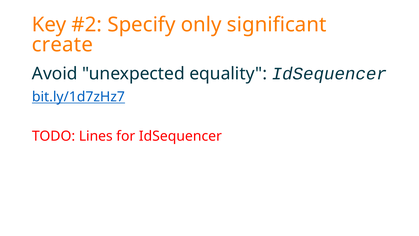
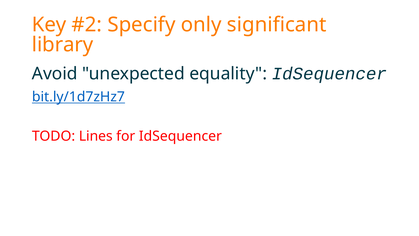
create: create -> library
